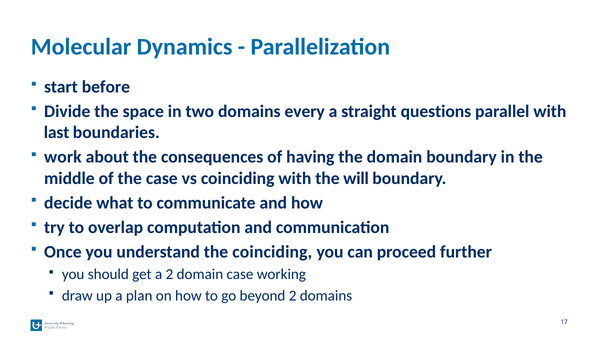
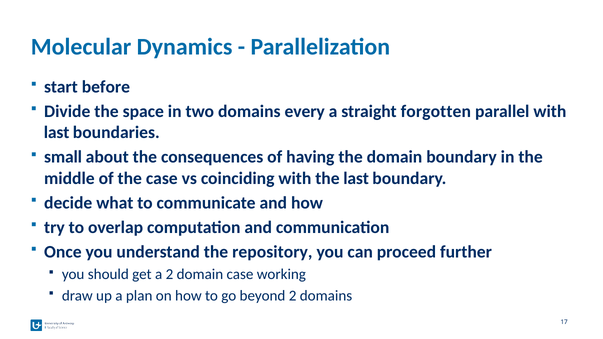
questions: questions -> forgotten
work: work -> small
the will: will -> last
the coinciding: coinciding -> repository
